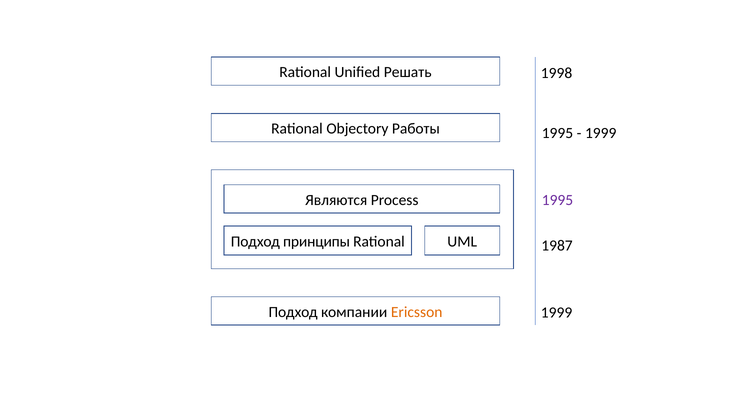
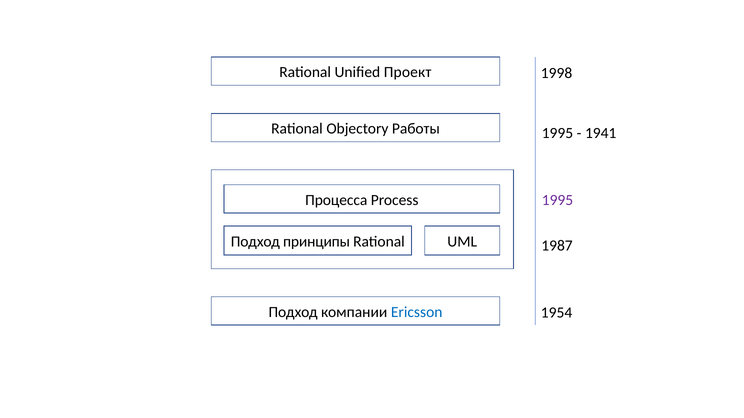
Решать: Решать -> Проект
1999 at (601, 133): 1999 -> 1941
Являются: Являются -> Процесса
Ericsson colour: orange -> blue
1999 at (557, 313): 1999 -> 1954
